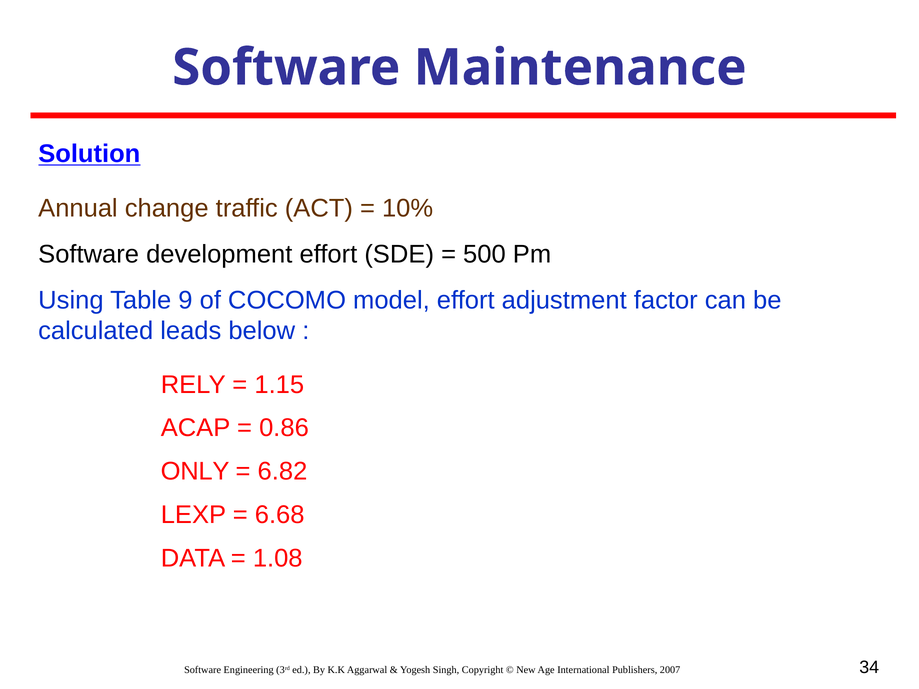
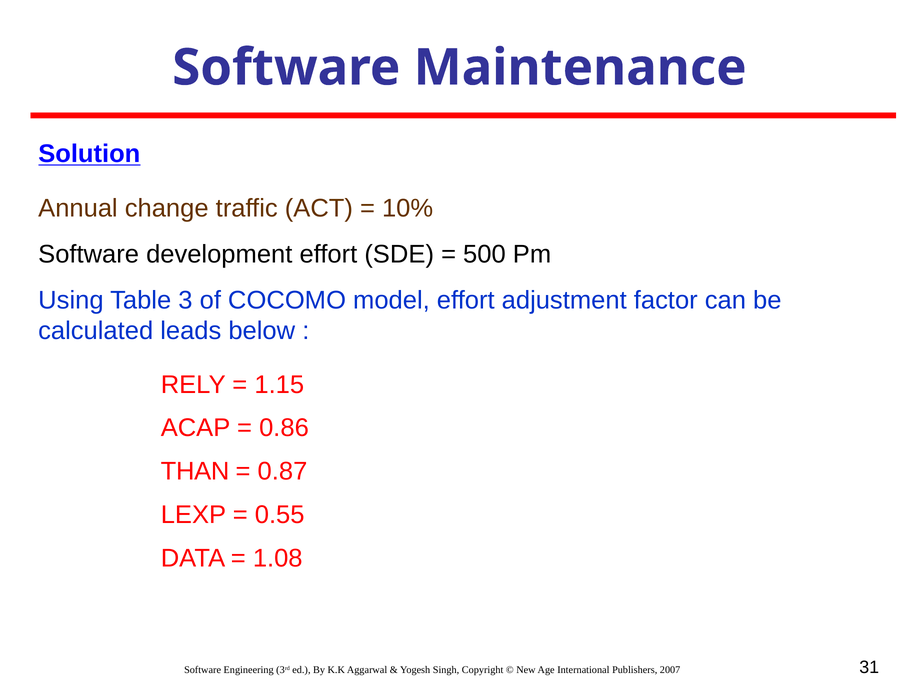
9: 9 -> 3
ONLY: ONLY -> THAN
6.82: 6.82 -> 0.87
6.68: 6.68 -> 0.55
34: 34 -> 31
